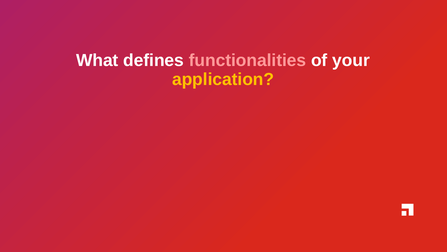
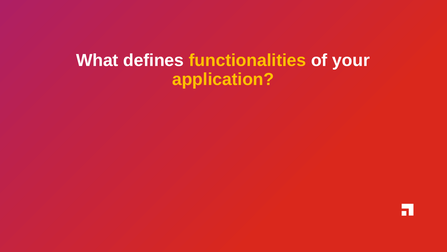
functionalities colour: pink -> yellow
